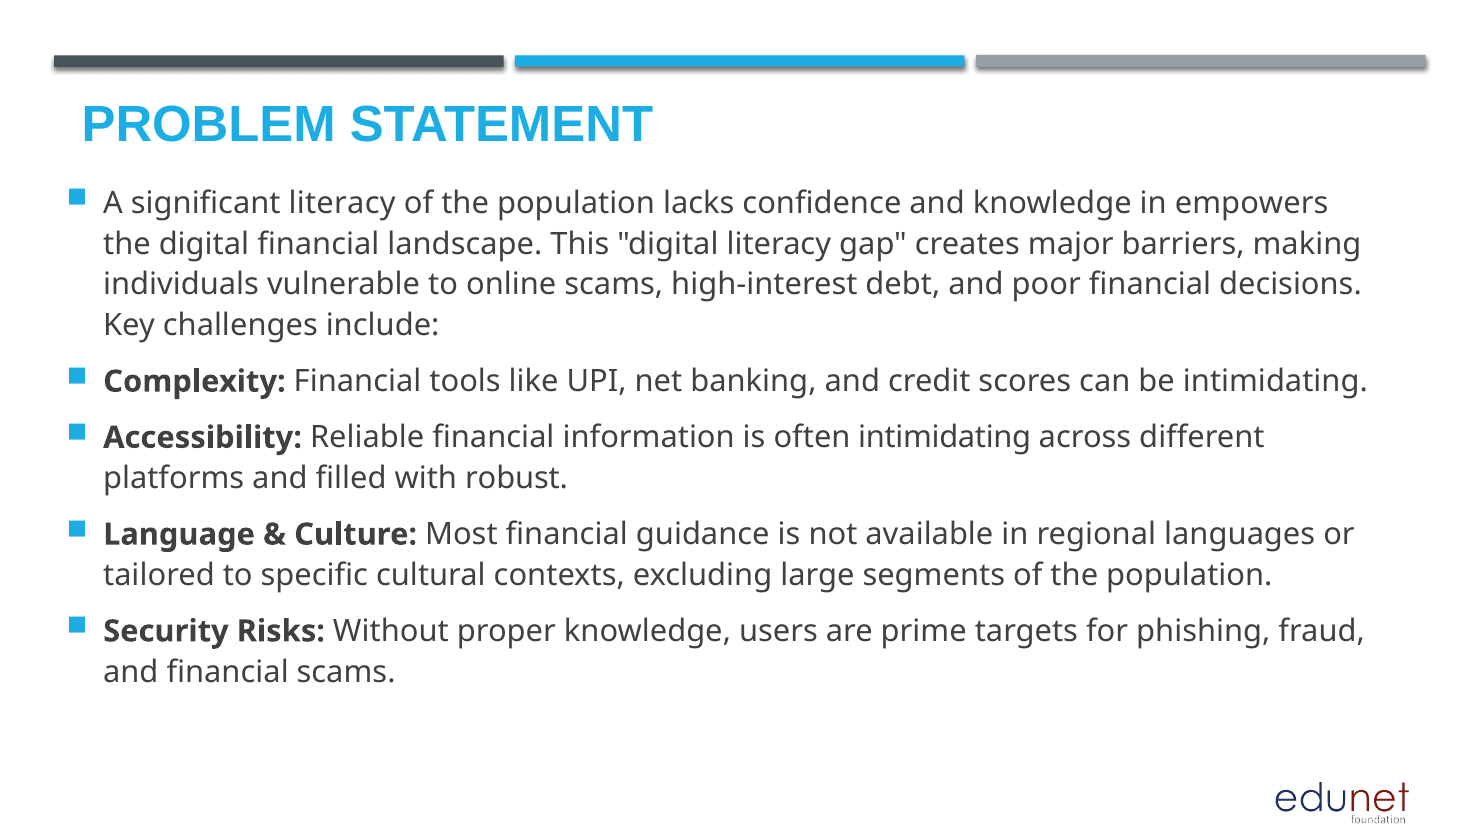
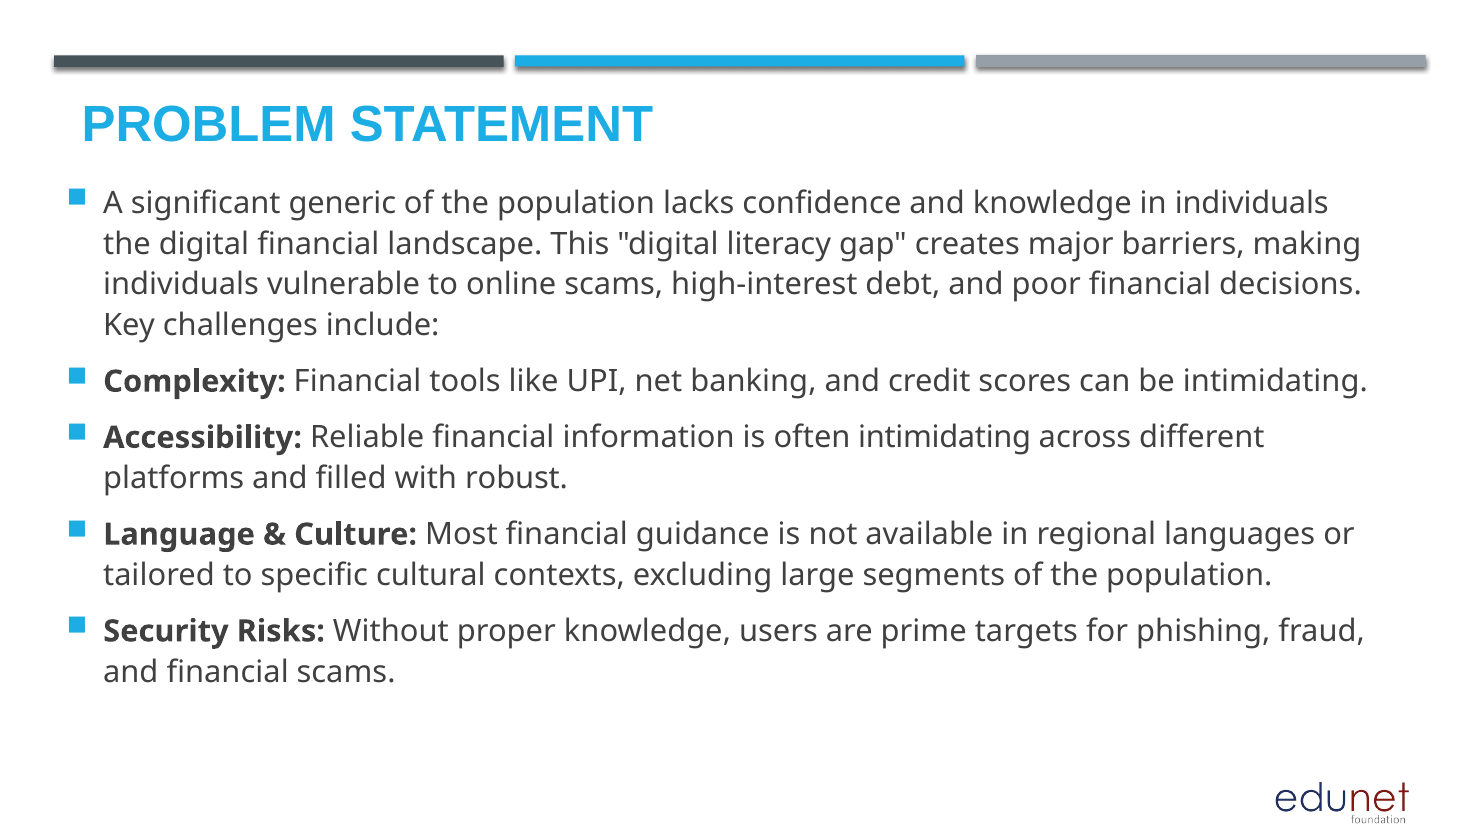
significant literacy: literacy -> generic
in empowers: empowers -> individuals
